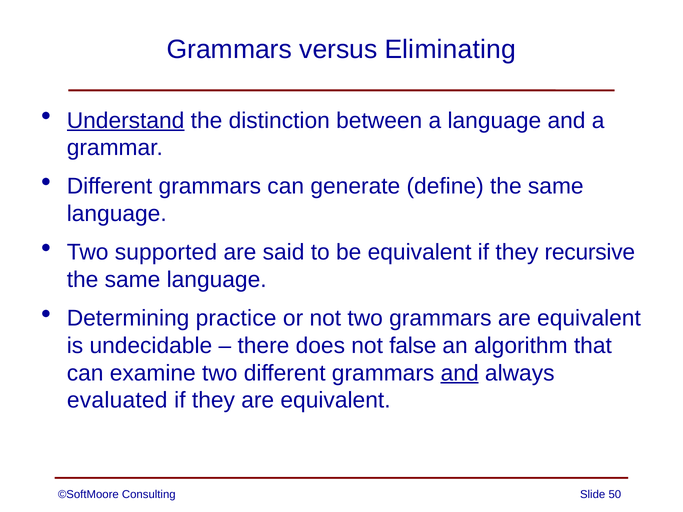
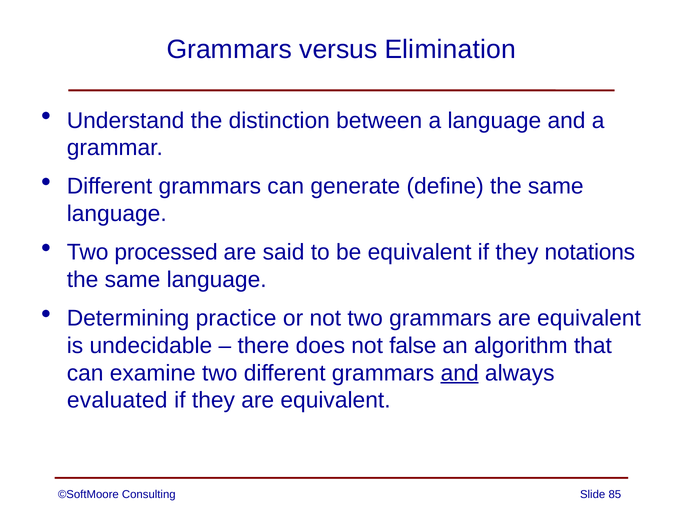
Eliminating: Eliminating -> Elimination
Understand underline: present -> none
supported: supported -> processed
recursive: recursive -> notations
50: 50 -> 85
